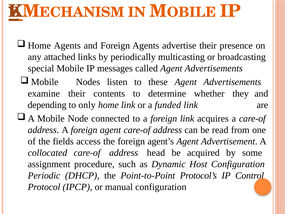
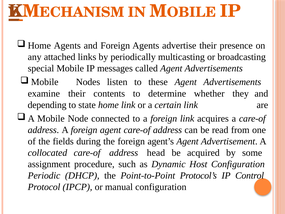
only: only -> state
funded: funded -> certain
access: access -> during
